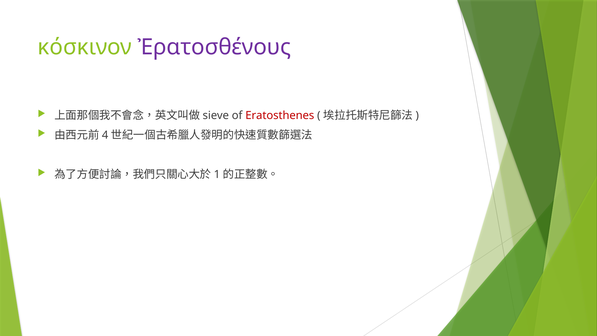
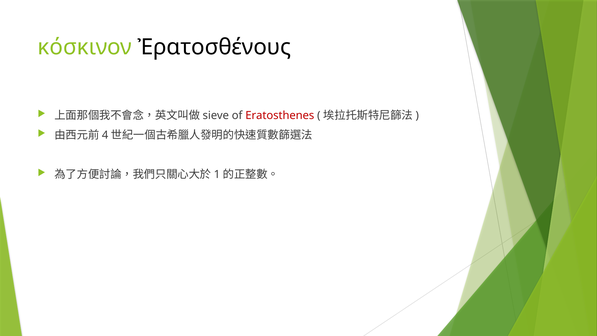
Ἐρατοσθένους colour: purple -> black
